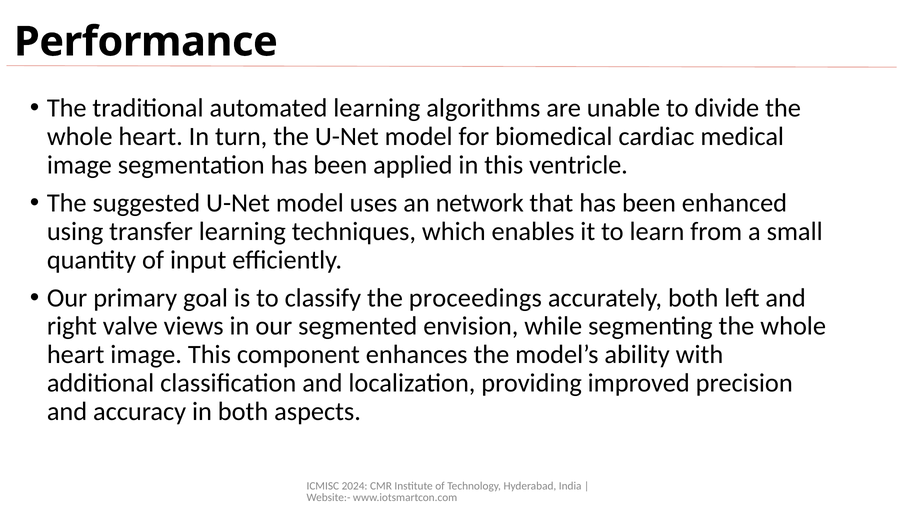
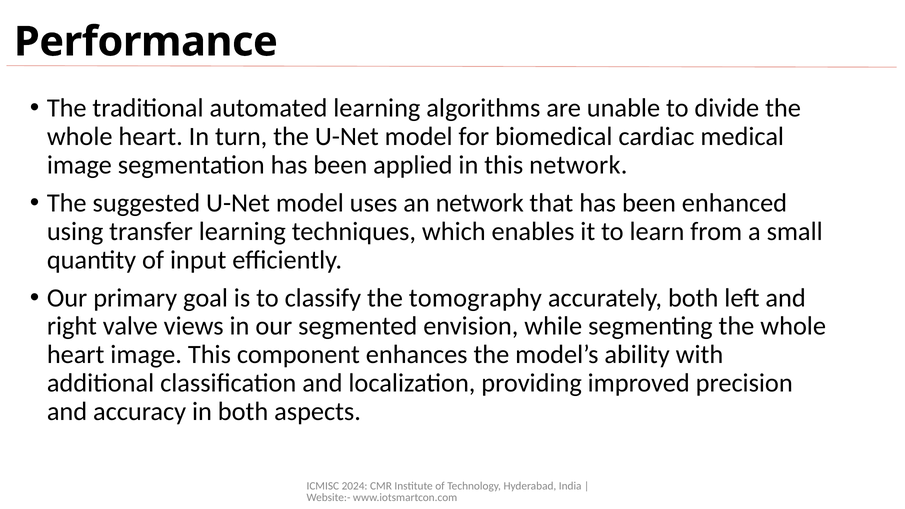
this ventricle: ventricle -> network
proceedings: proceedings -> tomography
